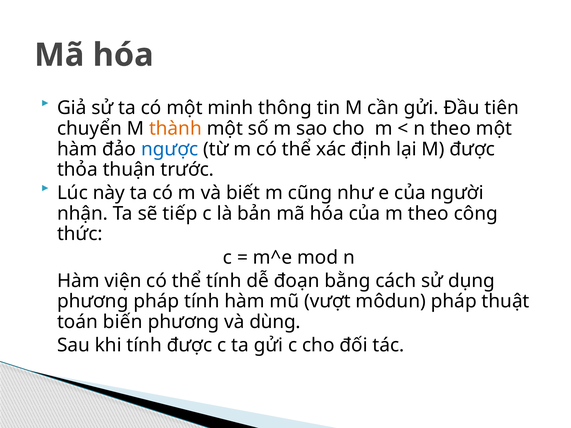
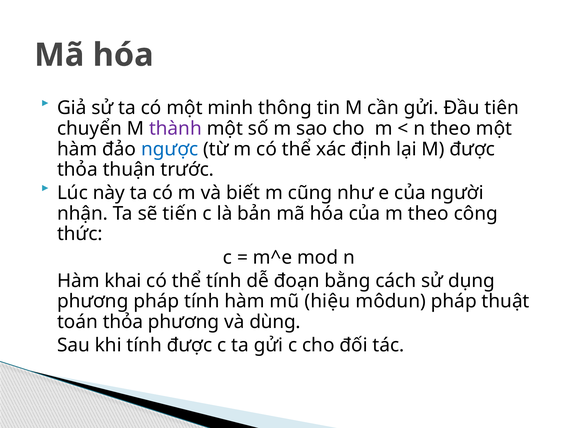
thành colour: orange -> purple
tiếp: tiếp -> tiến
viện: viện -> khai
vượt: vượt -> hiệu
toán biến: biến -> thỏa
